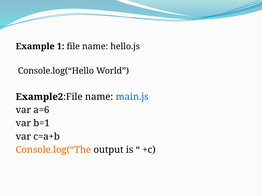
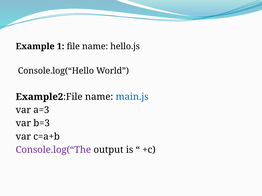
a=6: a=6 -> a=3
b=1: b=1 -> b=3
Console.log(“The colour: orange -> purple
